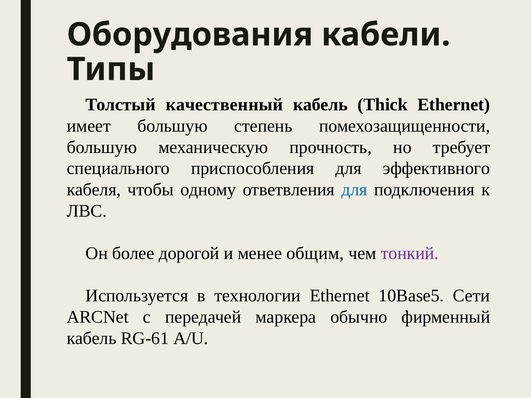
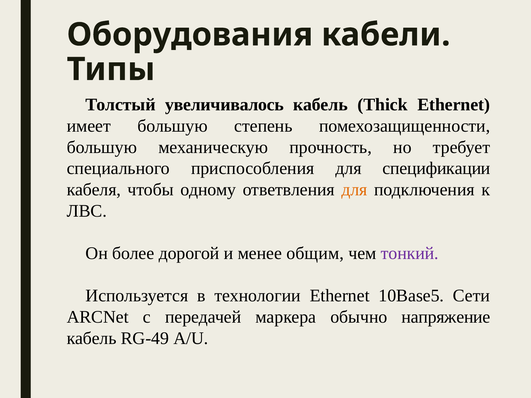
качественный: качественный -> увеличивалось
эффективного: эффективного -> спецификации
для at (354, 190) colour: blue -> orange
фирменный: фирменный -> напряжение
RG-61: RG-61 -> RG-49
